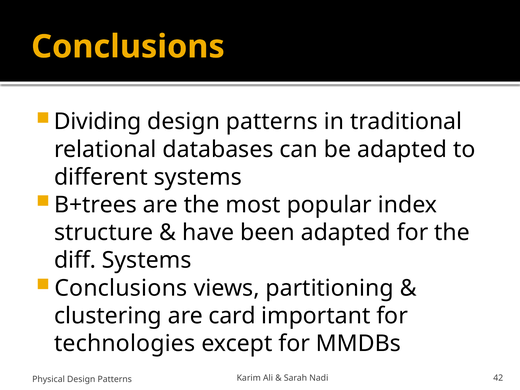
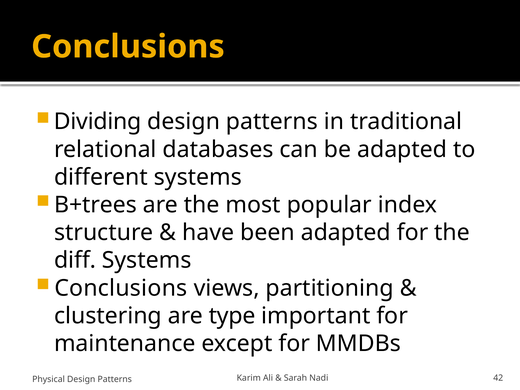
card: card -> type
technologies: technologies -> maintenance
